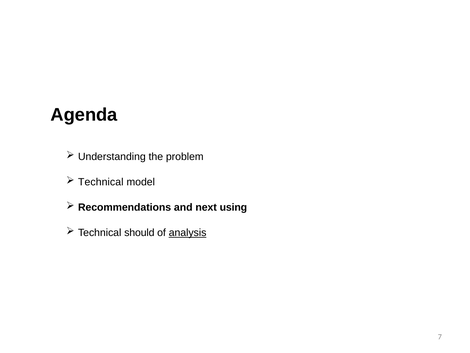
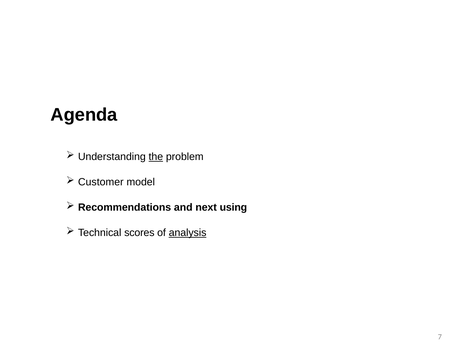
the underline: none -> present
Technical at (101, 182): Technical -> Customer
should: should -> scores
